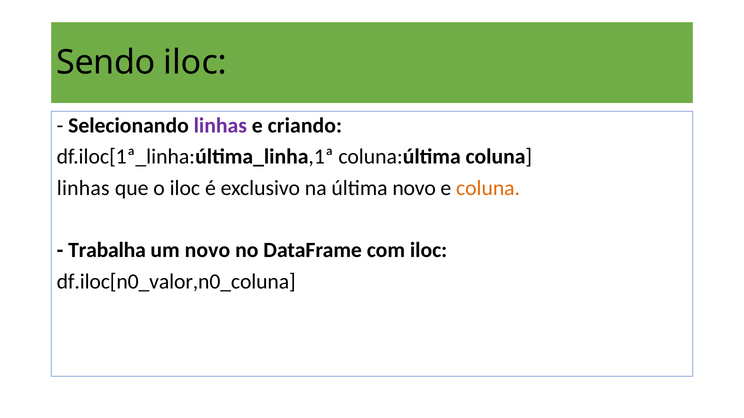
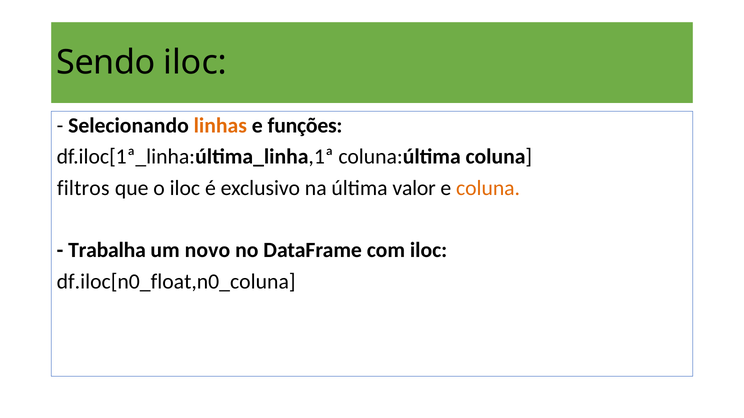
linhas at (220, 126) colour: purple -> orange
criando: criando -> funções
linhas at (83, 188): linhas -> filtros
última novo: novo -> valor
df.iloc[n0_valor,n0_coluna: df.iloc[n0_valor,n0_coluna -> df.iloc[n0_float,n0_coluna
